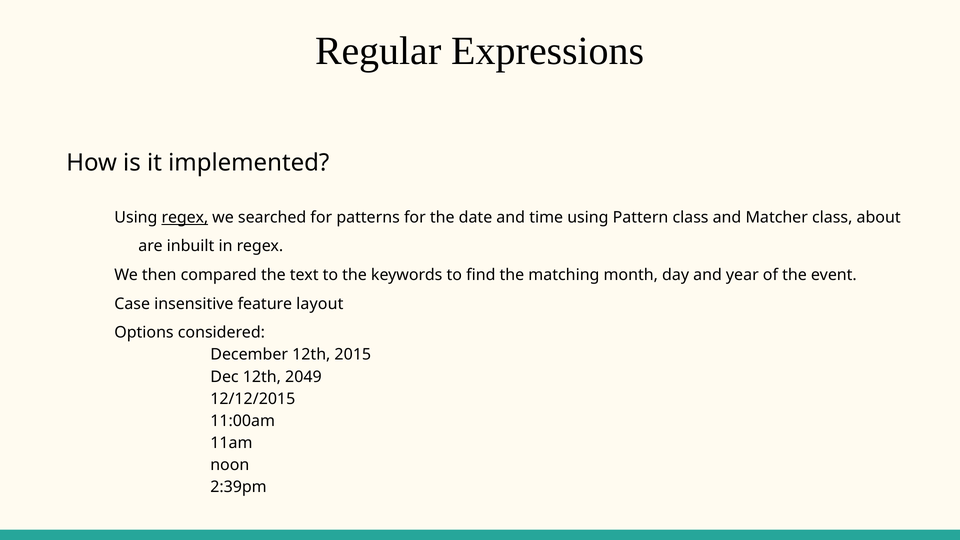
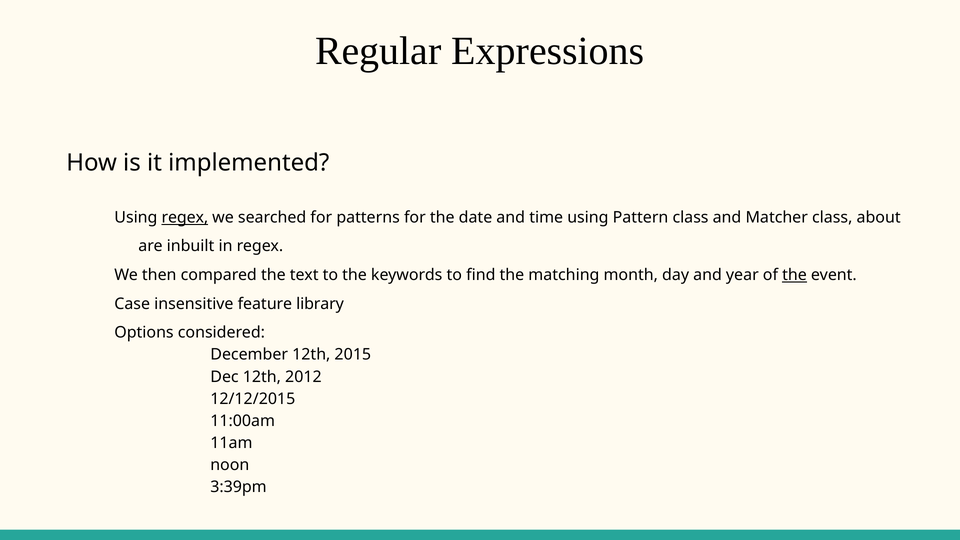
the at (795, 275) underline: none -> present
layout: layout -> library
2049: 2049 -> 2012
2:39pm: 2:39pm -> 3:39pm
